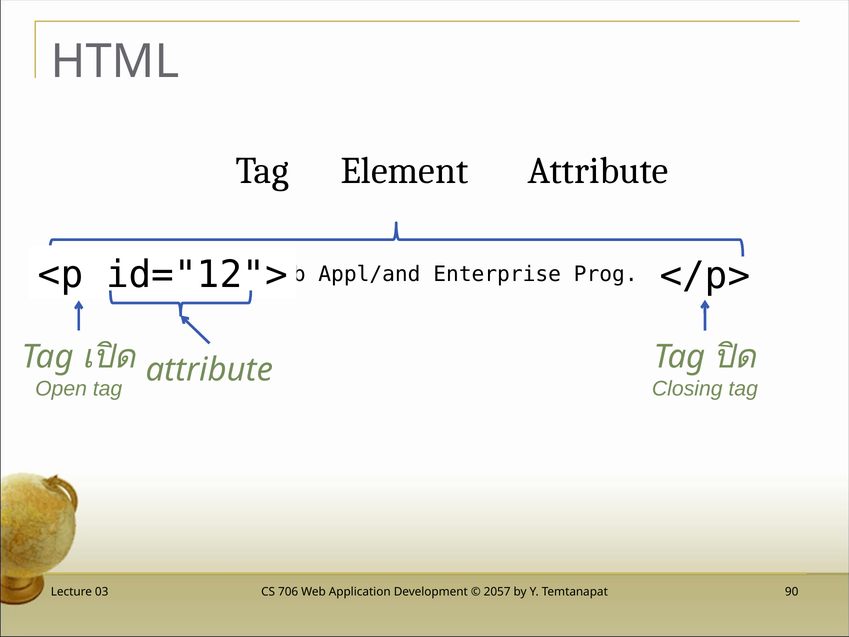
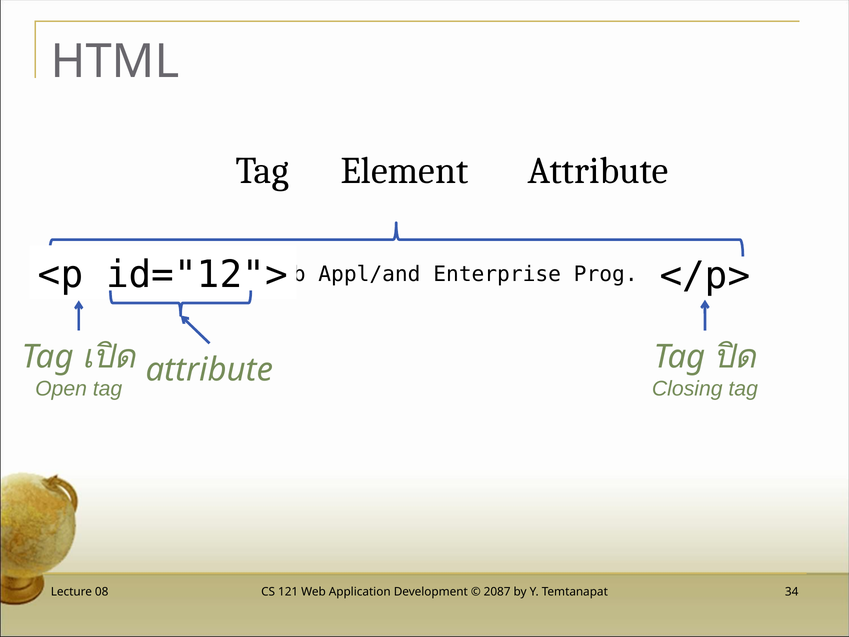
03: 03 -> 08
706: 706 -> 121
2057: 2057 -> 2087
90: 90 -> 34
